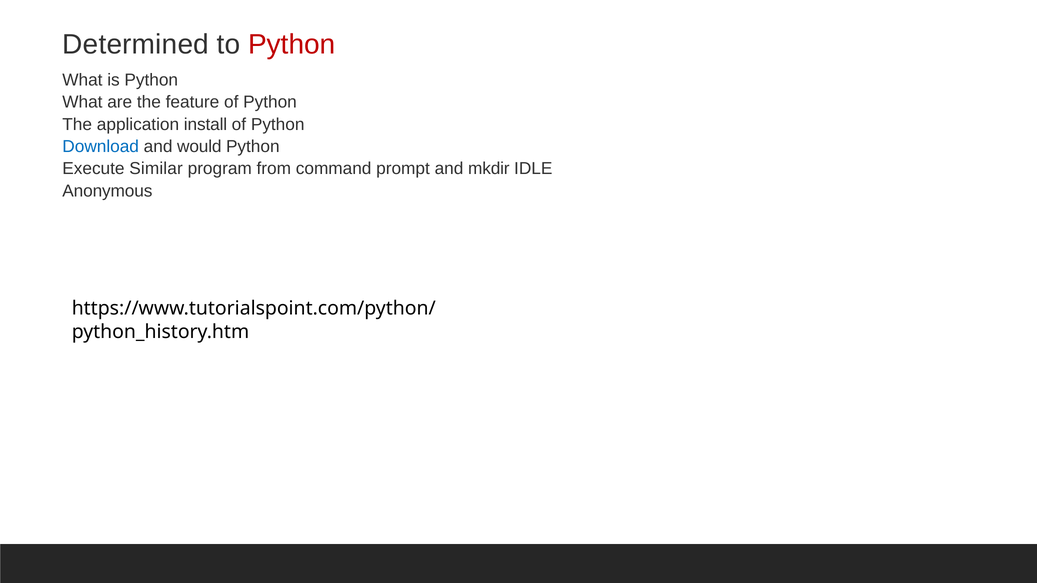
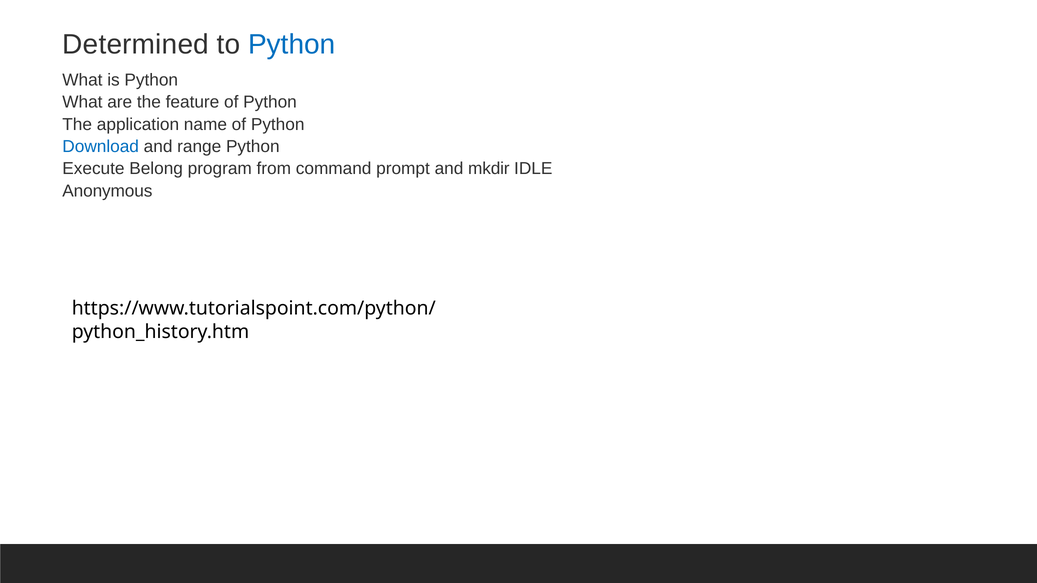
Python at (292, 45) colour: red -> blue
install: install -> name
would: would -> range
Similar: Similar -> Belong
